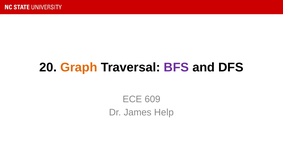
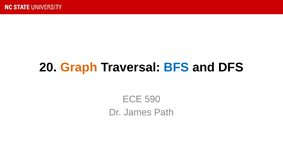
BFS colour: purple -> blue
609: 609 -> 590
Help: Help -> Path
